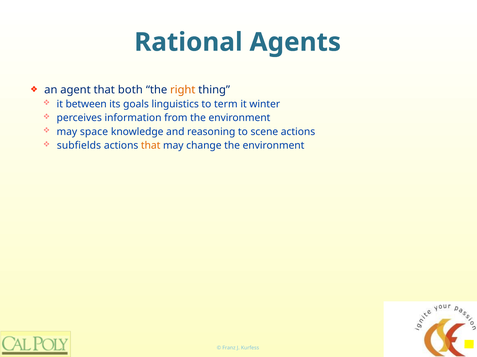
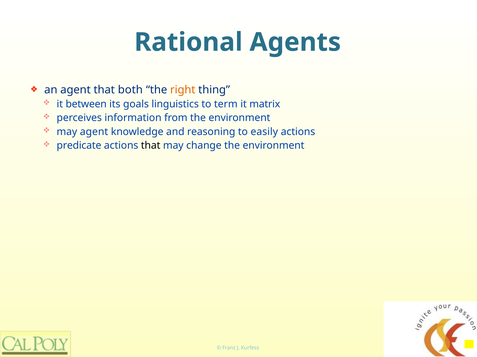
winter: winter -> matrix
may space: space -> agent
scene: scene -> easily
subfields: subfields -> predicate
that at (151, 146) colour: orange -> black
